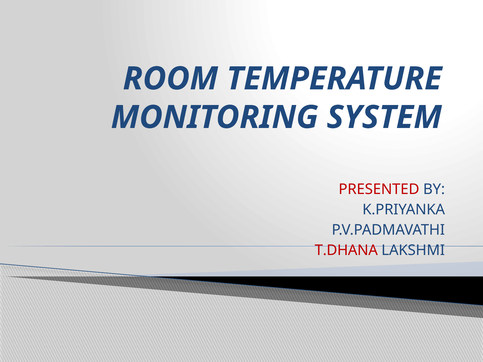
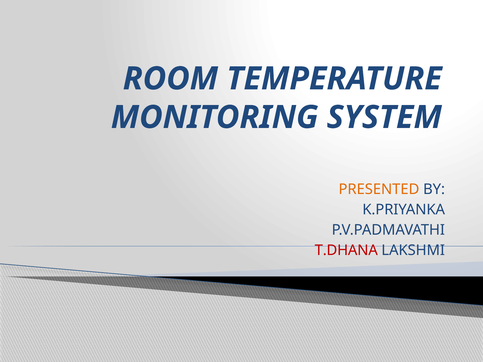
PRESENTED colour: red -> orange
